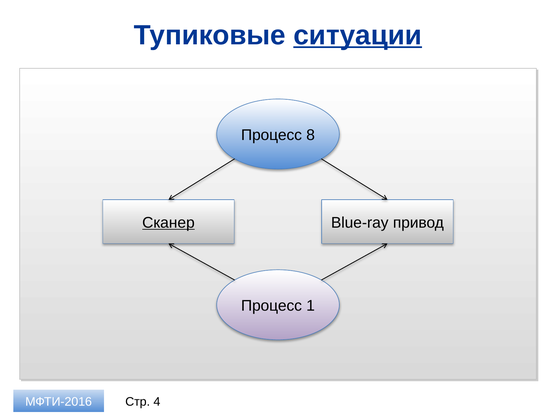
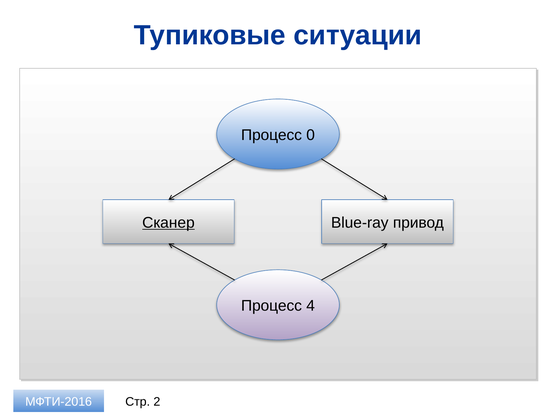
ситуации underline: present -> none
8: 8 -> 0
1: 1 -> 4
4: 4 -> 2
